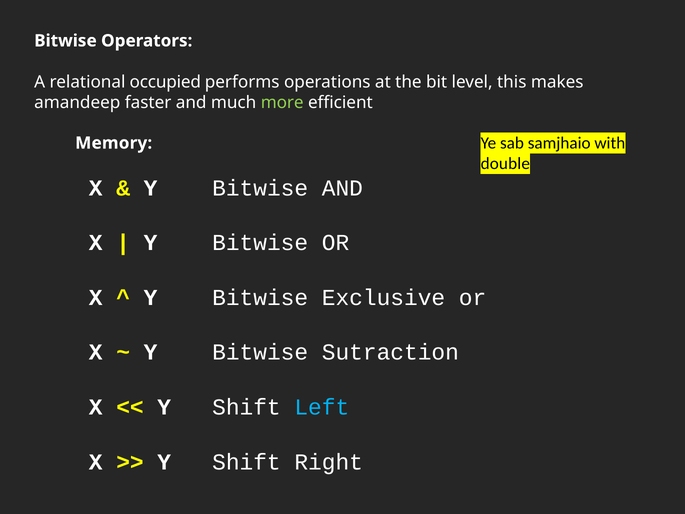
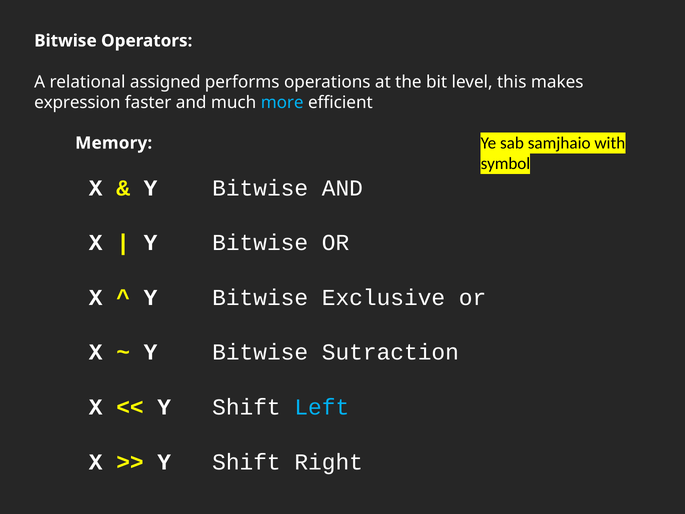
occupied: occupied -> assigned
amandeep: amandeep -> expression
more colour: light green -> light blue
double: double -> symbol
